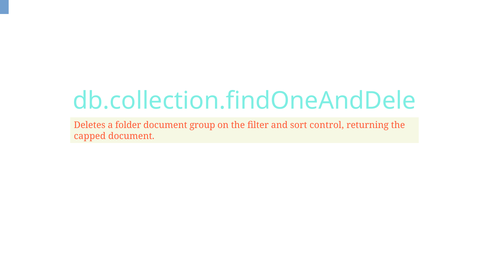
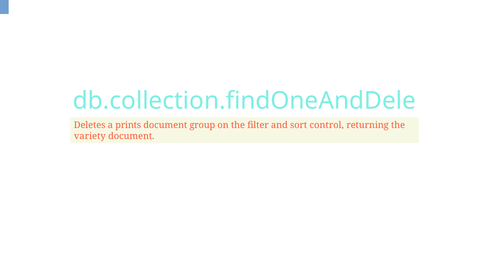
folder: folder -> prints
capped: capped -> variety
